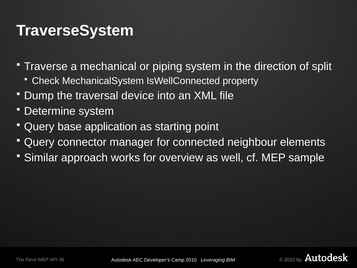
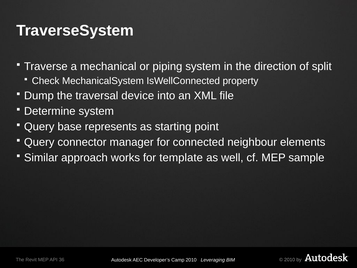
application: application -> represents
overview: overview -> template
